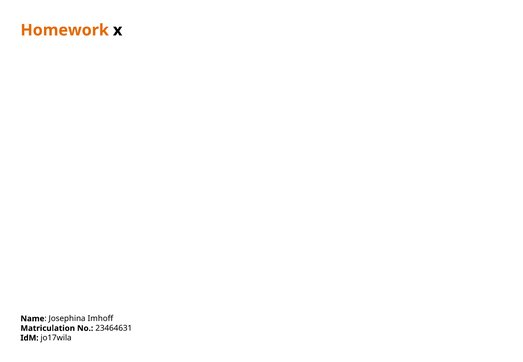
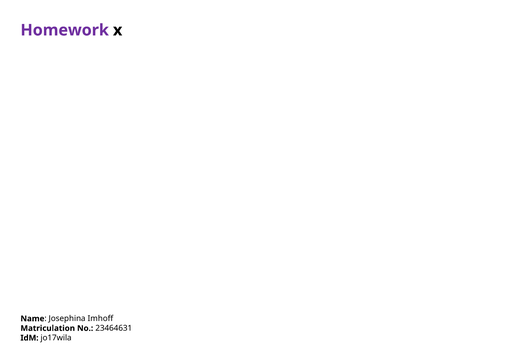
Homework colour: orange -> purple
